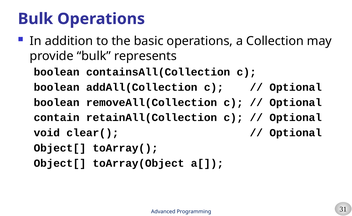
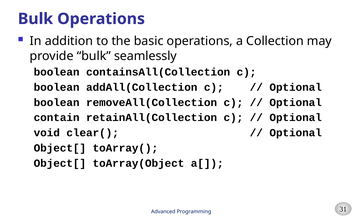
represents: represents -> seamlessly
